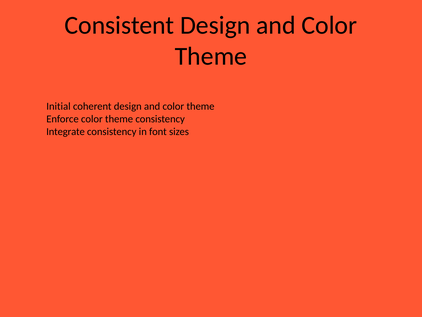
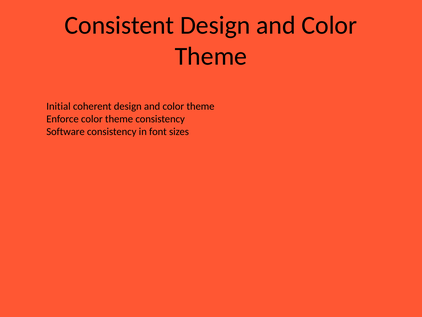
Integrate: Integrate -> Software
